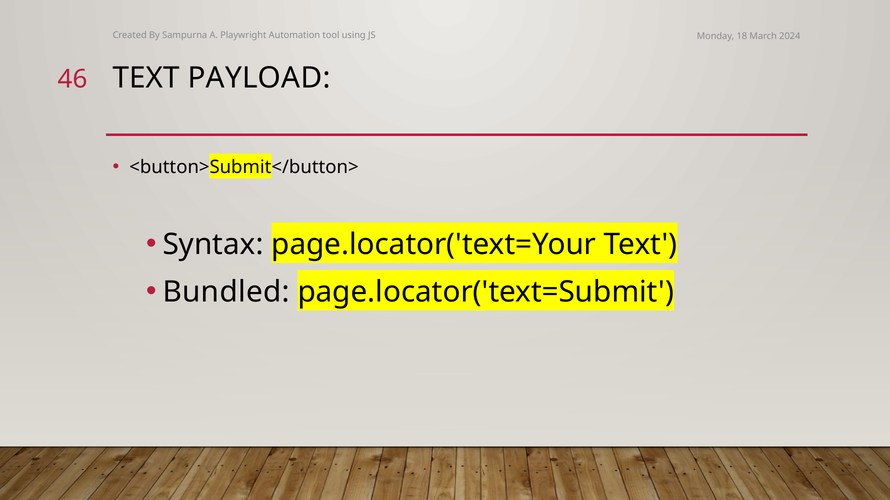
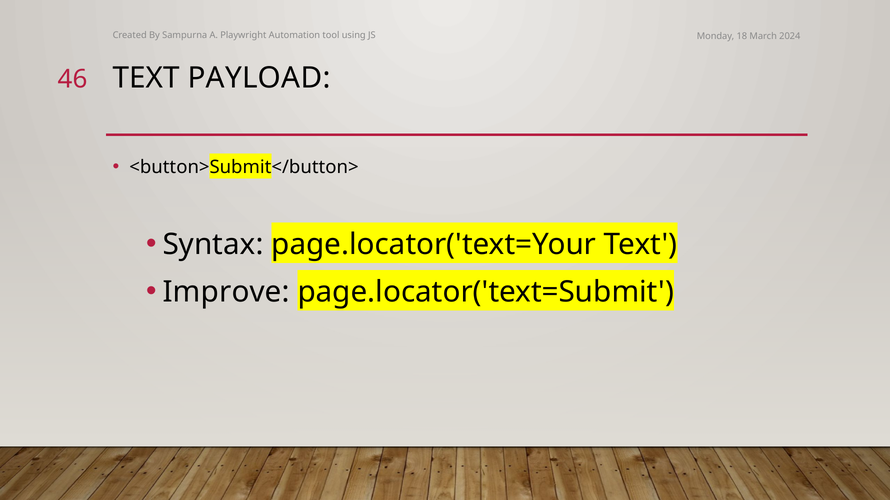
Bundled: Bundled -> Improve
